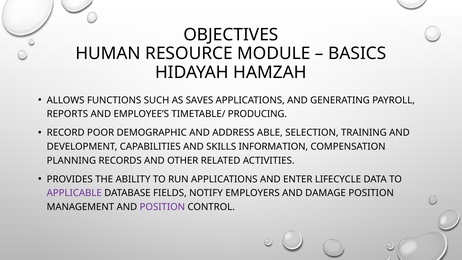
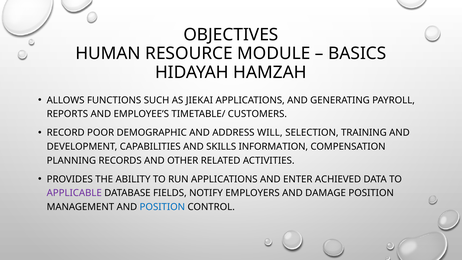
SAVES: SAVES -> JIEKAI
PRODUCING: PRODUCING -> CUSTOMERS
ABLE: ABLE -> WILL
LIFECYCLE: LIFECYCLE -> ACHIEVED
POSITION at (162, 207) colour: purple -> blue
